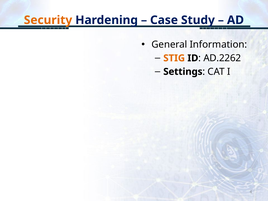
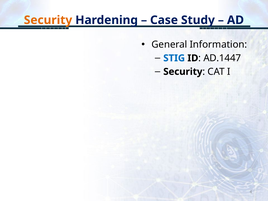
STIG colour: orange -> blue
AD.2262: AD.2262 -> AD.1447
Settings at (183, 72): Settings -> Security
